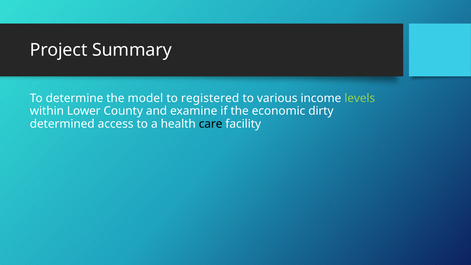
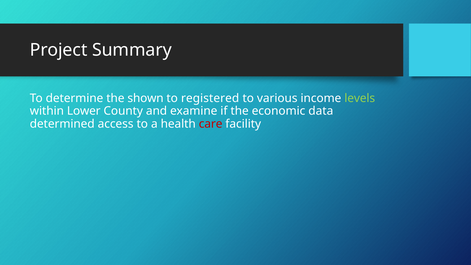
model: model -> shown
dirty: dirty -> data
care colour: black -> red
